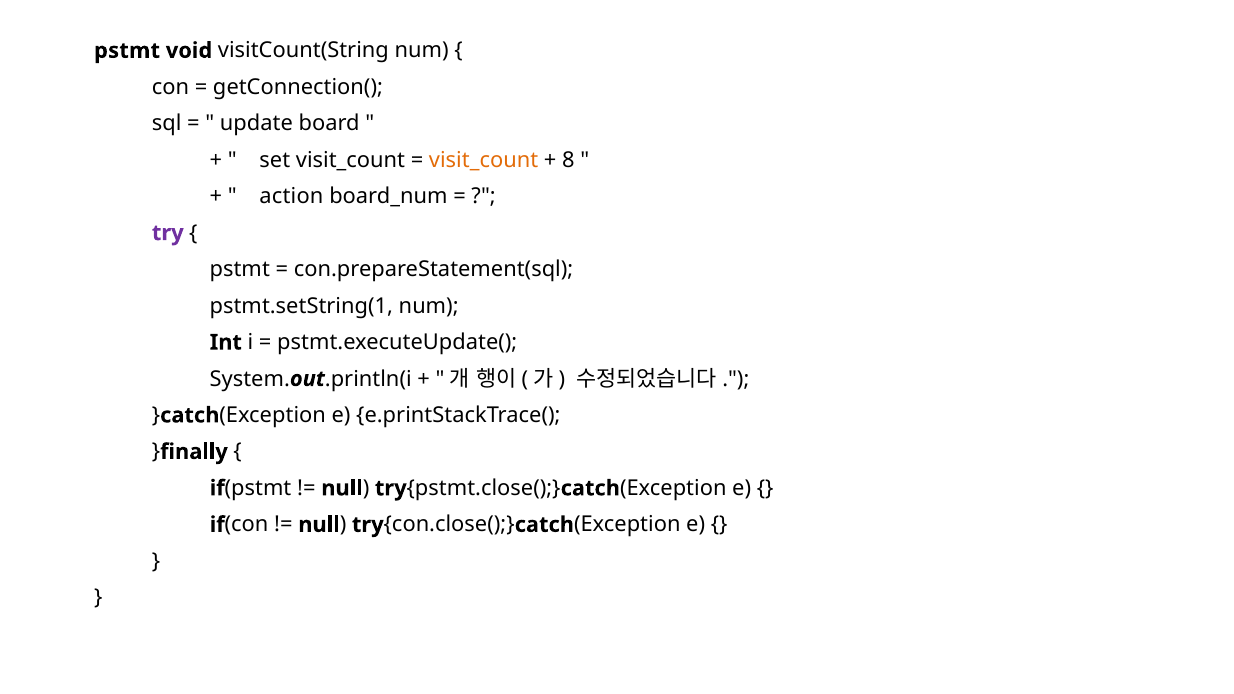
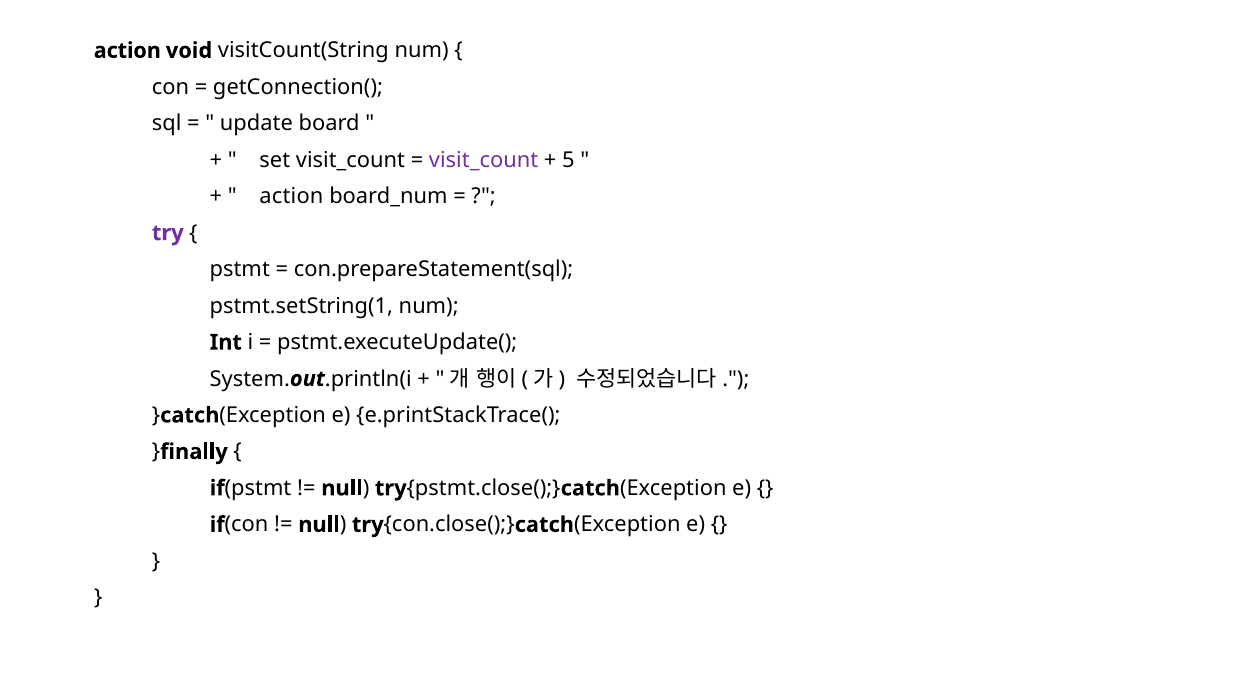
pstmt at (127, 51): pstmt -> action
visit_count at (484, 160) colour: orange -> purple
8: 8 -> 5
